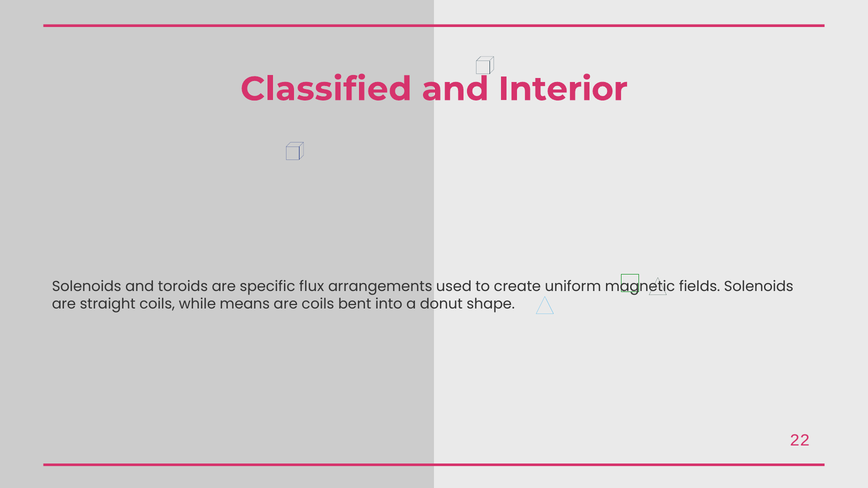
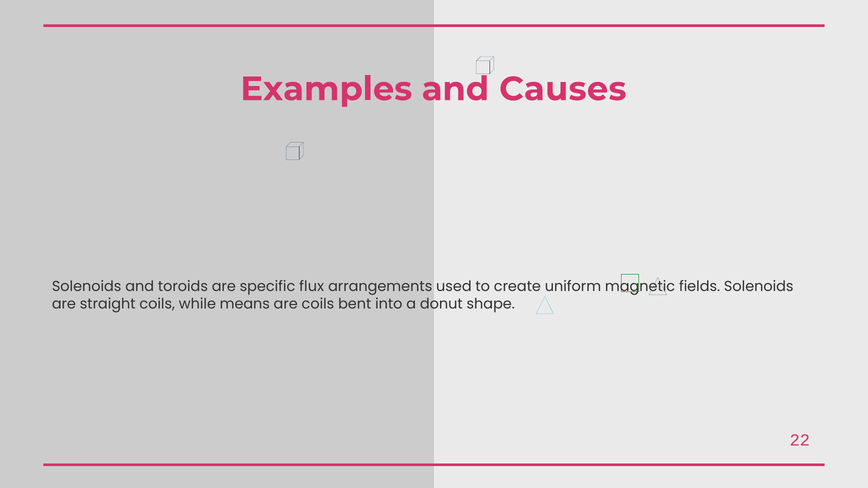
Classified: Classified -> Examples
Interior: Interior -> Causes
